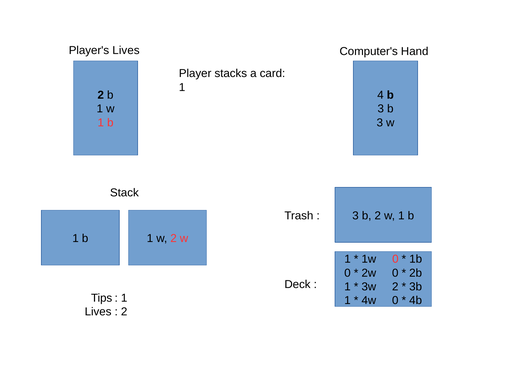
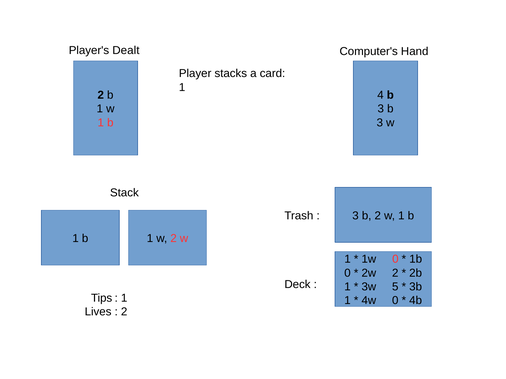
Player's Lives: Lives -> Dealt
2w 0: 0 -> 2
3w 2: 2 -> 5
